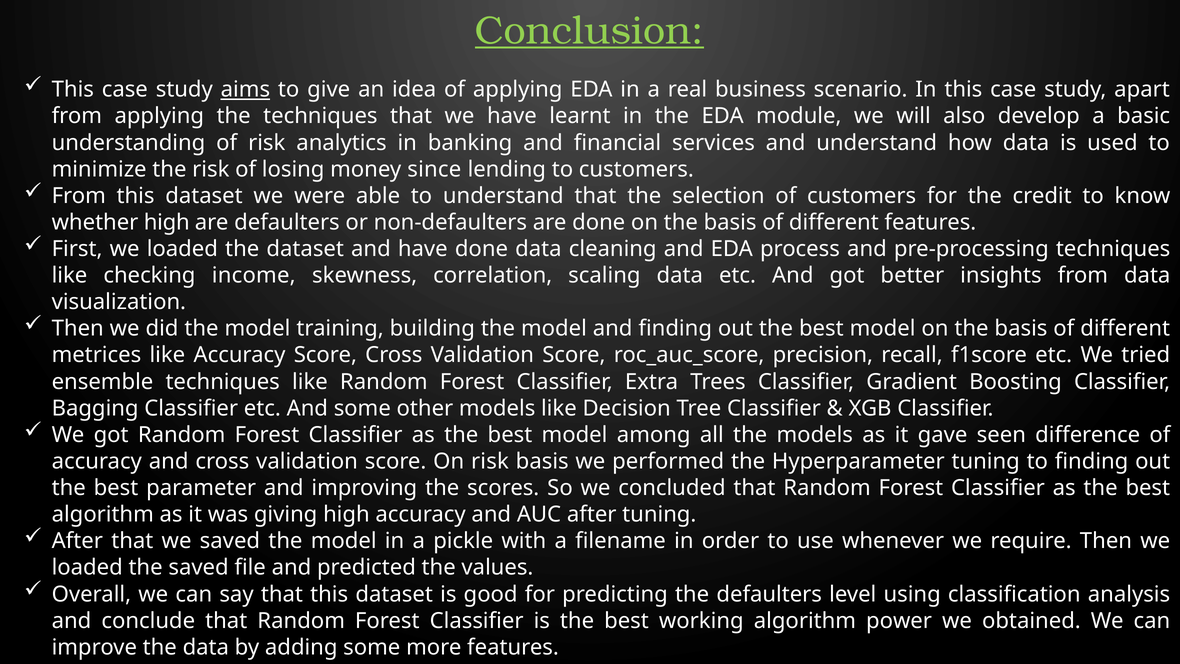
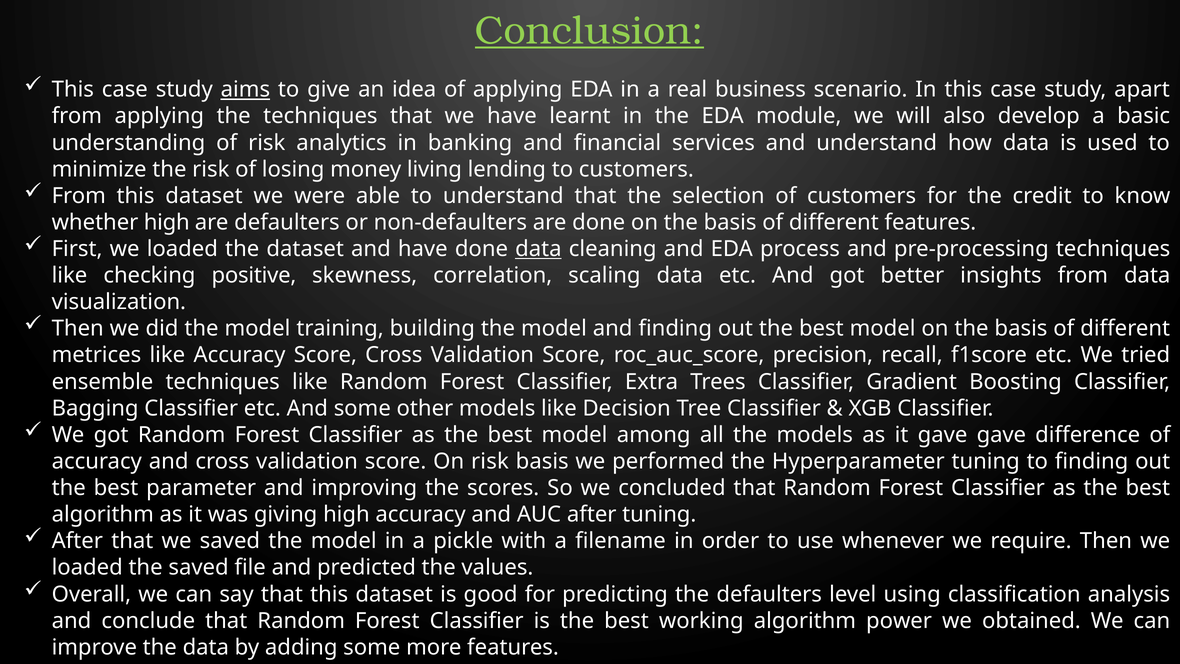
since: since -> living
data at (538, 249) underline: none -> present
income: income -> positive
gave seen: seen -> gave
